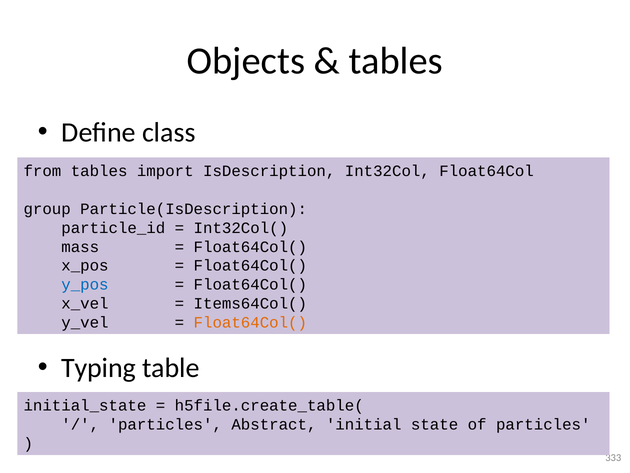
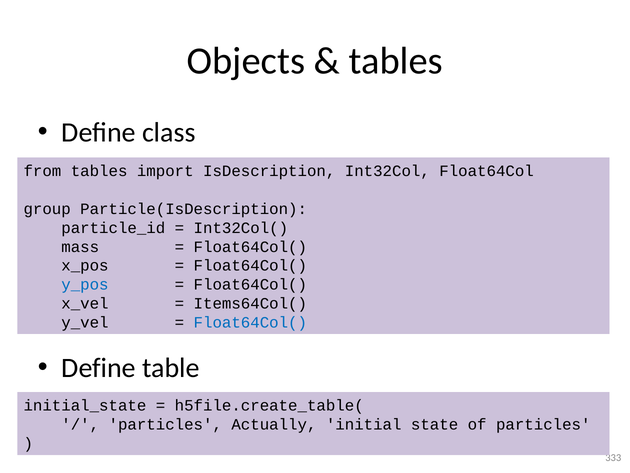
Float64Col( at (250, 322) colour: orange -> blue
Typing at (99, 367): Typing -> Define
Abstract: Abstract -> Actually
